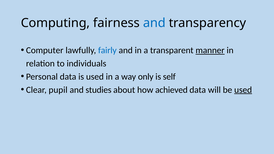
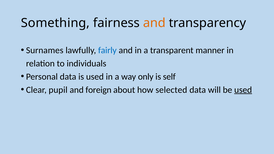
Computing: Computing -> Something
and at (154, 23) colour: blue -> orange
Computer: Computer -> Surnames
manner underline: present -> none
studies: studies -> foreign
achieved: achieved -> selected
